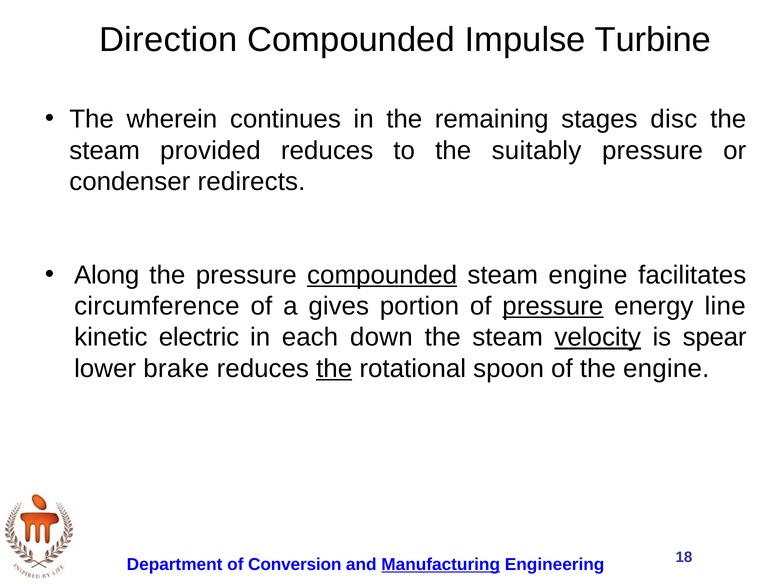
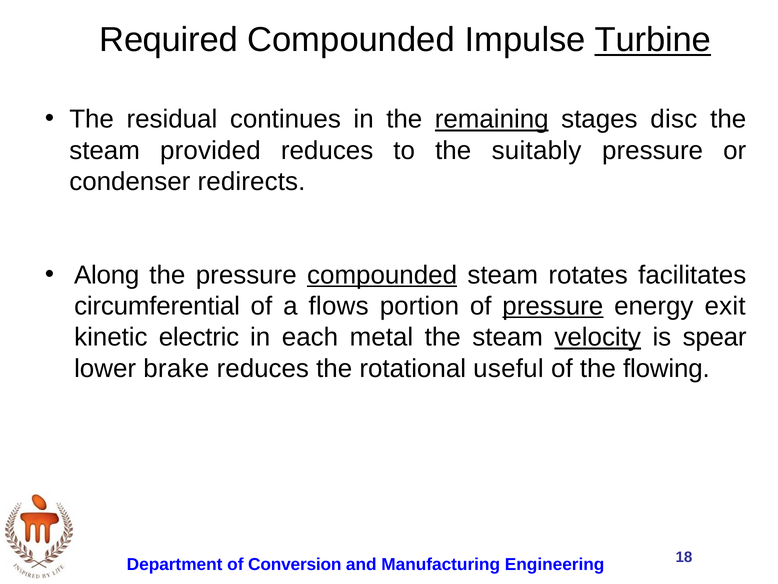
Direction: Direction -> Required
Turbine underline: none -> present
wherein: wherein -> residual
remaining underline: none -> present
steam engine: engine -> rotates
circumference: circumference -> circumferential
gives: gives -> flows
line: line -> exit
down: down -> metal
the at (334, 368) underline: present -> none
spoon: spoon -> useful
the engine: engine -> flowing
Manufacturing underline: present -> none
